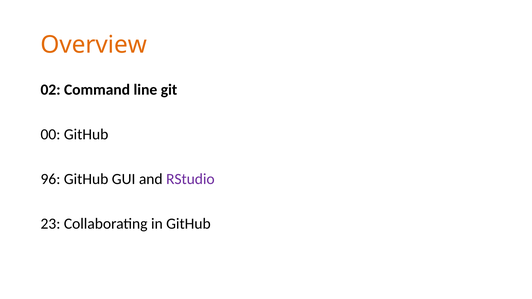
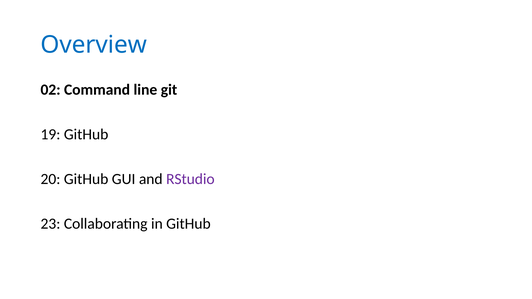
Overview colour: orange -> blue
00: 00 -> 19
96: 96 -> 20
